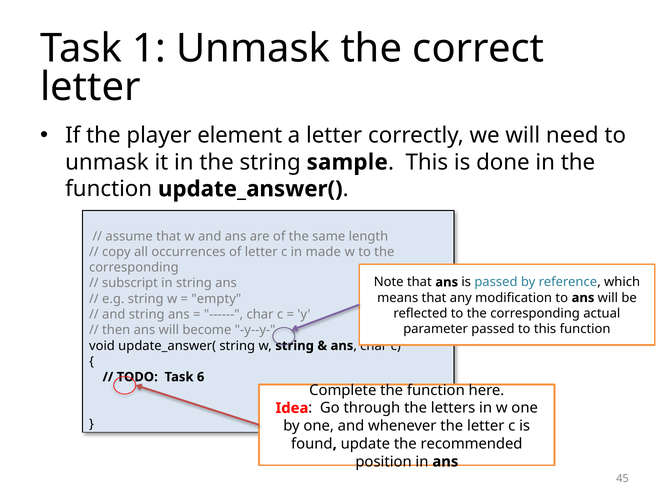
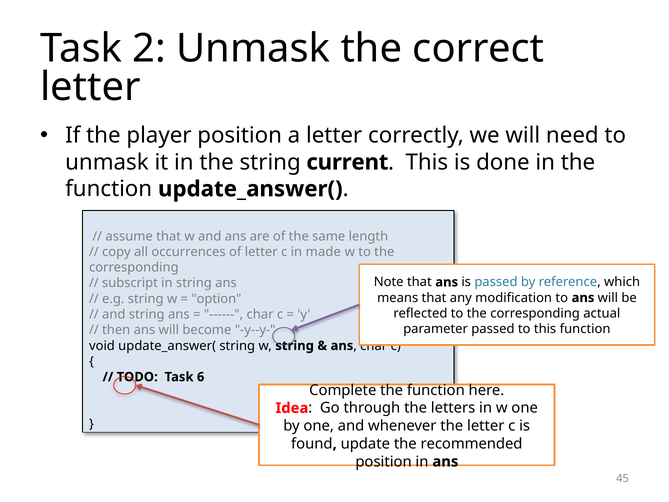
1: 1 -> 2
player element: element -> position
sample: sample -> current
empty: empty -> option
